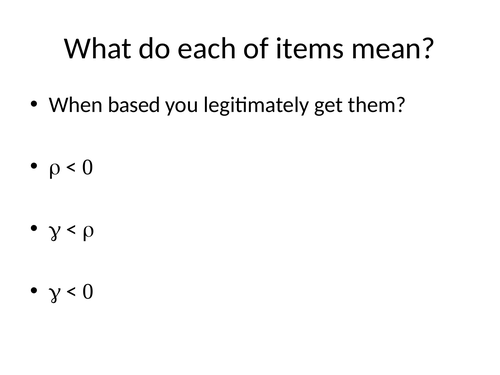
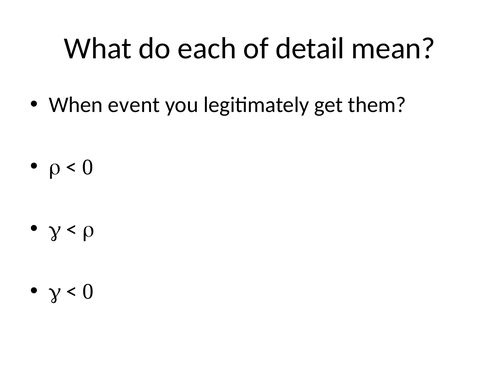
items: items -> detail
based: based -> event
